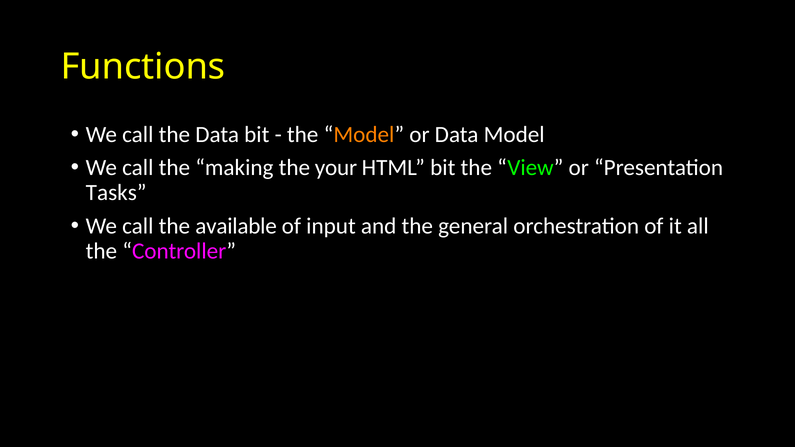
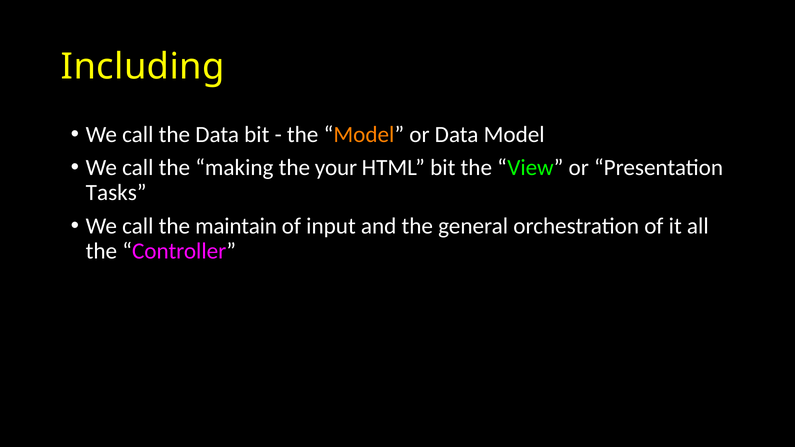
Functions: Functions -> Including
available: available -> maintain
